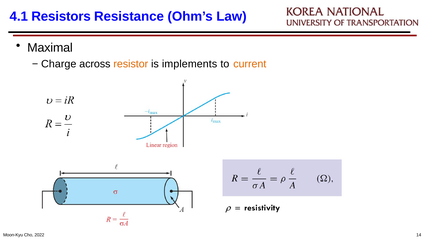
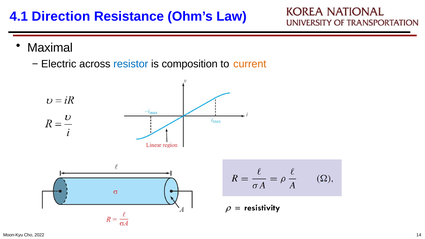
Resistors: Resistors -> Direction
Charge: Charge -> Electric
resistor colour: orange -> blue
implements: implements -> composition
